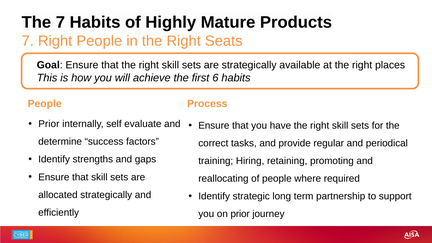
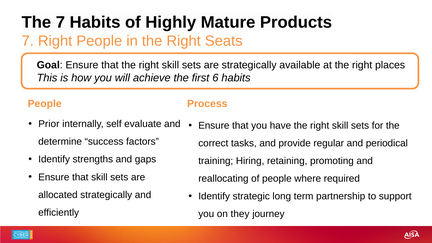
on prior: prior -> they
